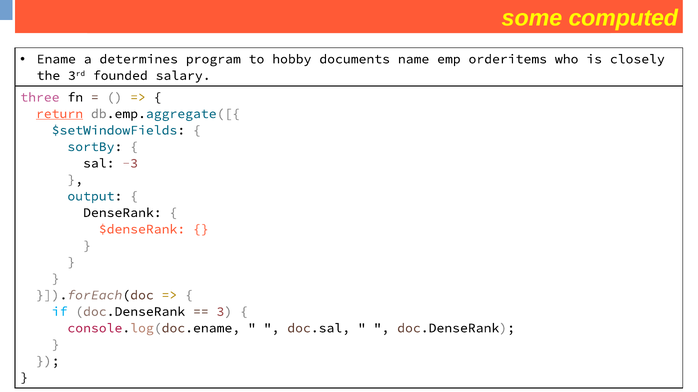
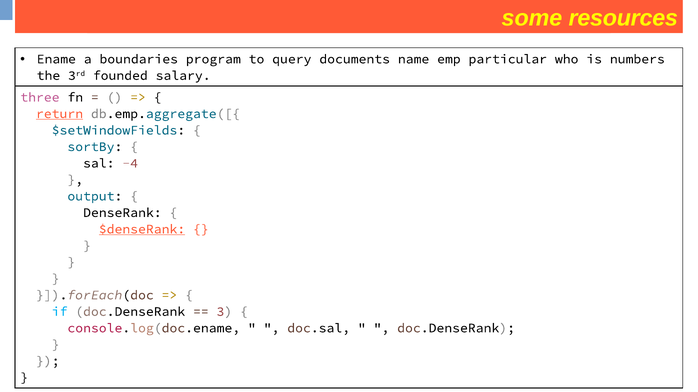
computed: computed -> resources
determines: determines -> boundaries
hobby: hobby -> query
orderitems: orderitems -> particular
closely: closely -> numbers
-3: -3 -> -4
$denseRank underline: none -> present
